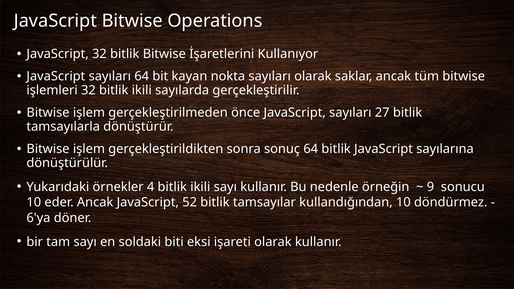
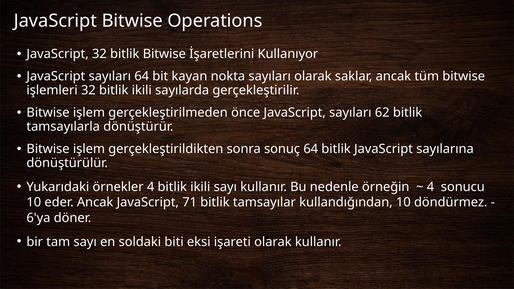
27: 27 -> 62
9 at (430, 187): 9 -> 4
52: 52 -> 71
